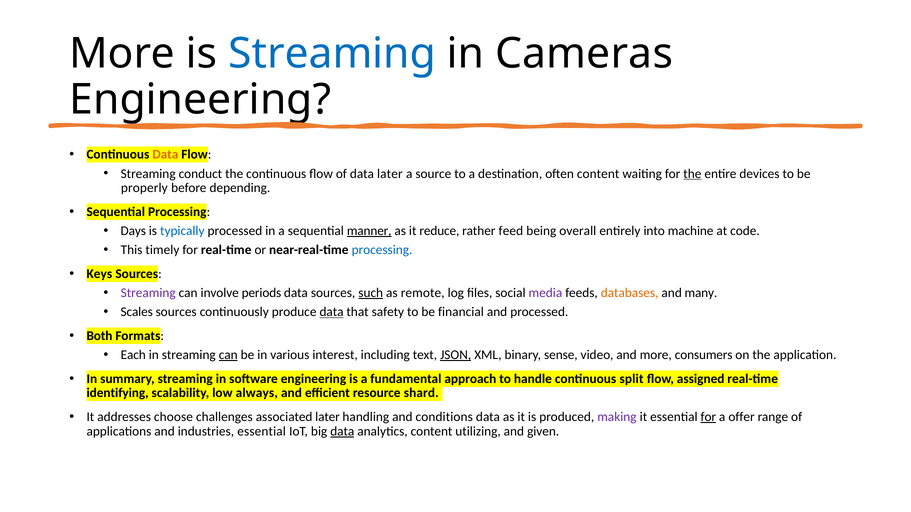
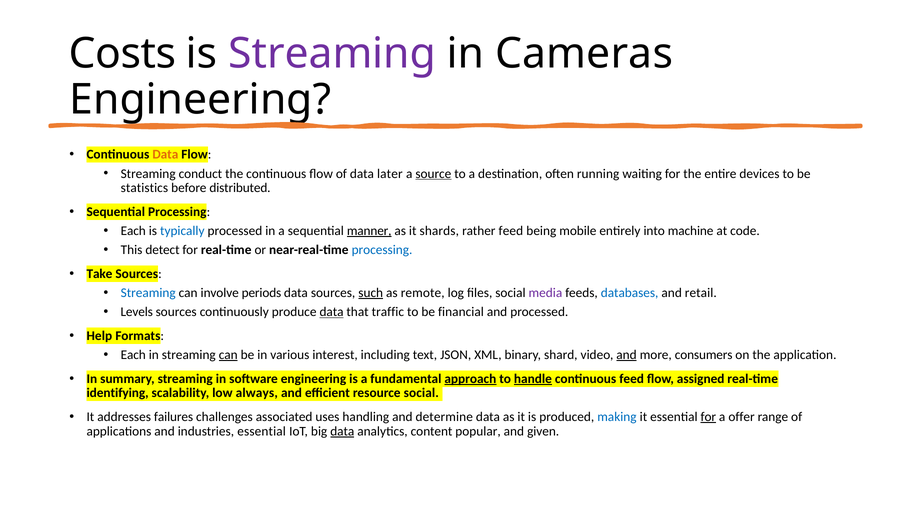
More at (122, 53): More -> Costs
Streaming at (332, 53) colour: blue -> purple
source underline: none -> present
often content: content -> running
the at (692, 174) underline: present -> none
properly: properly -> statistics
depending: depending -> distributed
Days at (133, 231): Days -> Each
reduce: reduce -> shards
overall: overall -> mobile
timely: timely -> detect
Keys: Keys -> Take
Streaming at (148, 293) colour: purple -> blue
databases colour: orange -> blue
many: many -> retail
Scales: Scales -> Levels
safety: safety -> traffic
Both: Both -> Help
JSON underline: present -> none
sense: sense -> shard
and at (627, 355) underline: none -> present
approach underline: none -> present
handle underline: none -> present
continuous split: split -> feed
resource shard: shard -> social
choose: choose -> failures
associated later: later -> uses
conditions: conditions -> determine
making colour: purple -> blue
utilizing: utilizing -> popular
